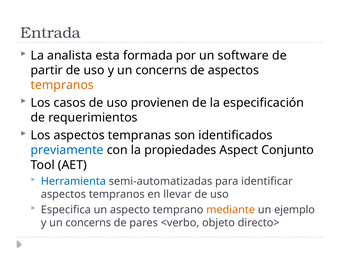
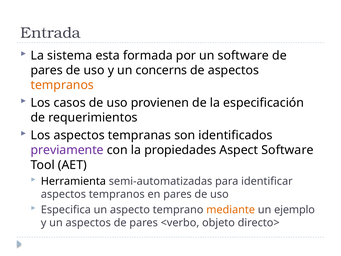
analista: analista -> sistema
partir at (47, 70): partir -> pares
previamente colour: blue -> purple
Aspect Conjunto: Conjunto -> Software
Herramienta colour: blue -> black
en llevar: llevar -> pares
concerns at (88, 223): concerns -> aspectos
